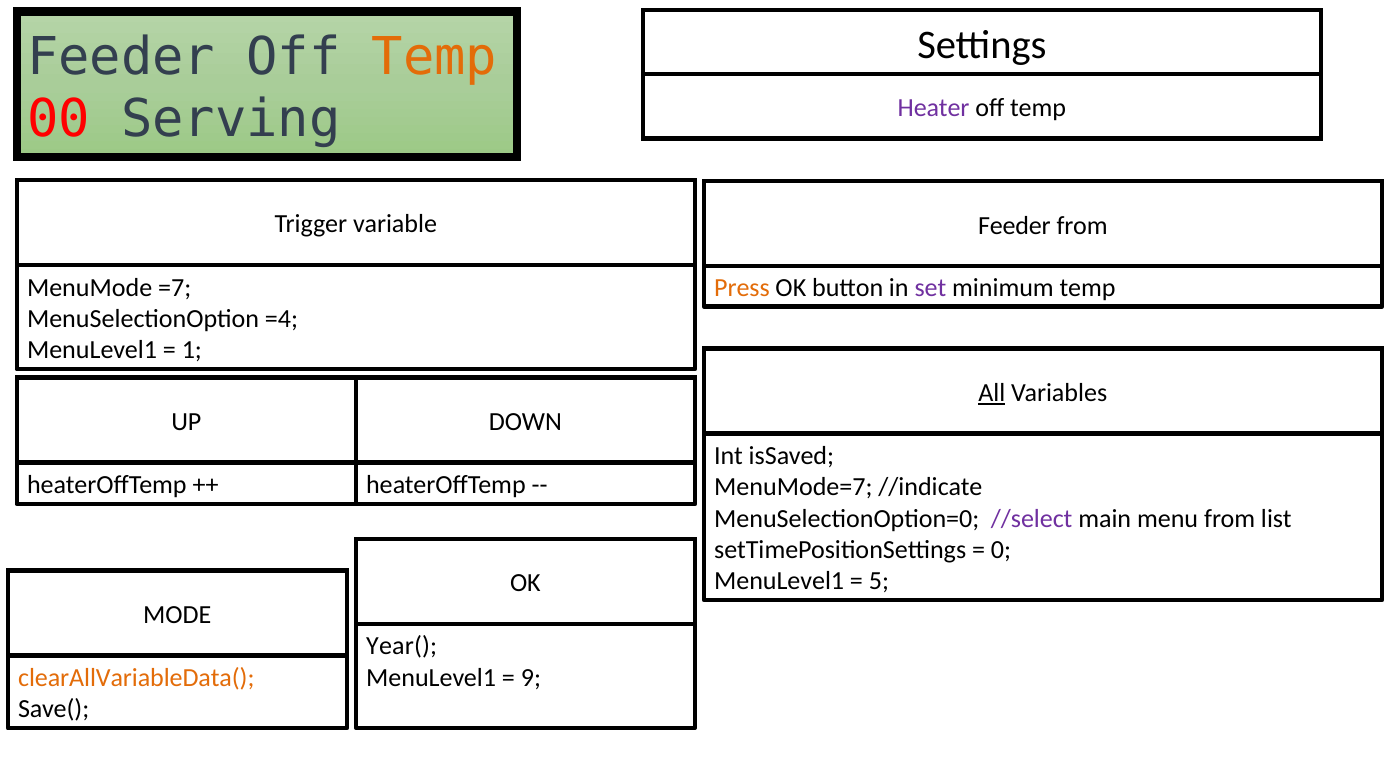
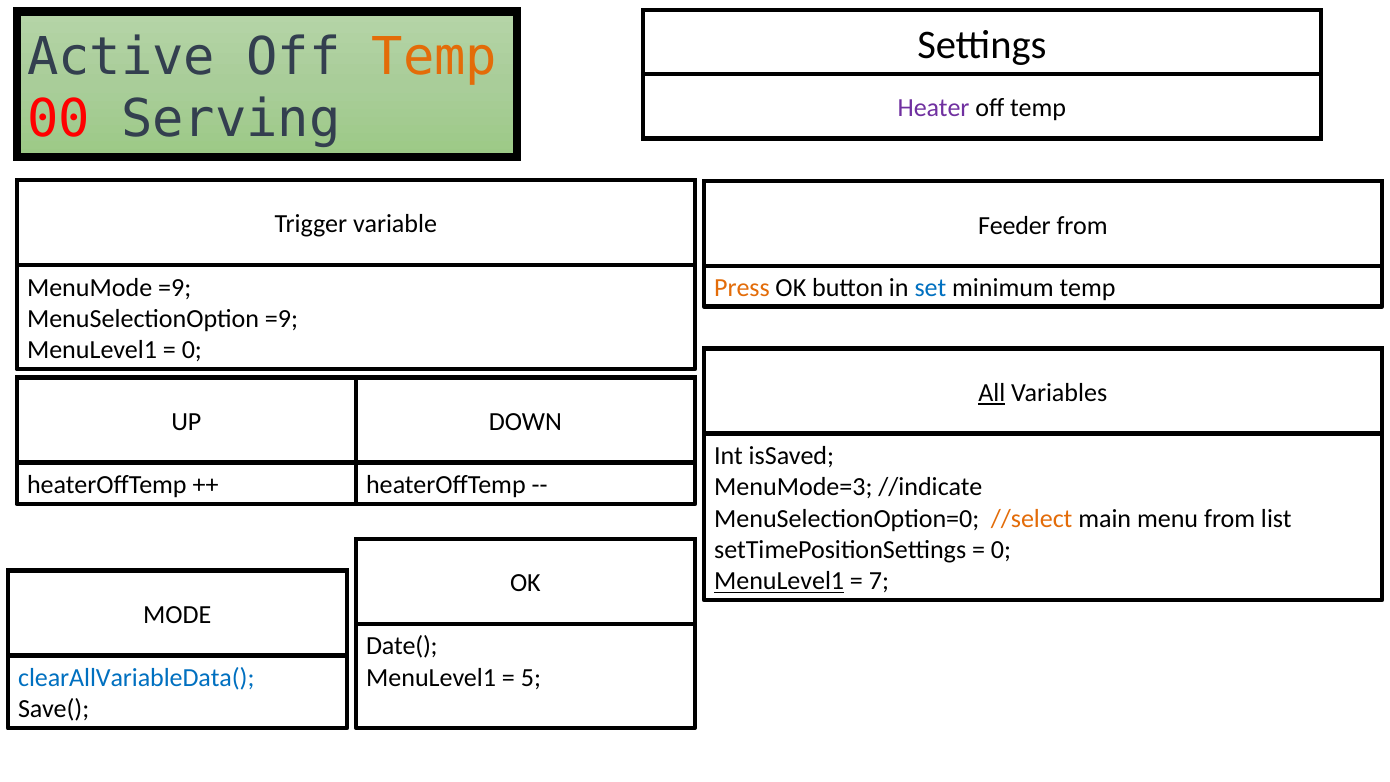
Feeder at (121, 57): Feeder -> Active
MenuMode =7: =7 -> =9
set colour: purple -> blue
MenuSelectionOption =4: =4 -> =9
1 at (192, 350): 1 -> 0
MenuMode=7: MenuMode=7 -> MenuMode=3
//select colour: purple -> orange
MenuLevel1 at (779, 581) underline: none -> present
5: 5 -> 7
Year(: Year( -> Date(
9: 9 -> 5
clearAllVariableData( colour: orange -> blue
